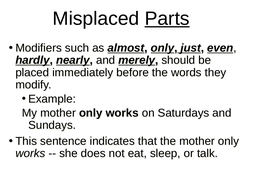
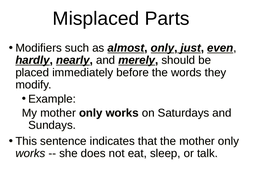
Parts underline: present -> none
